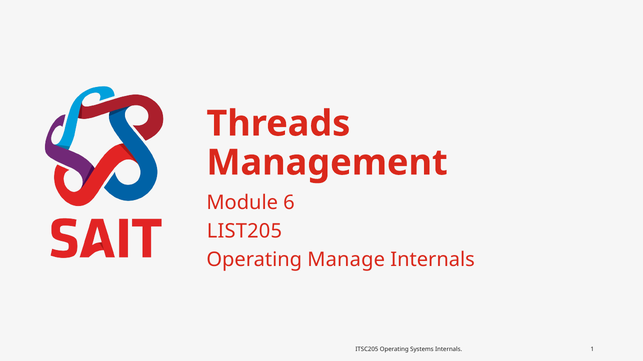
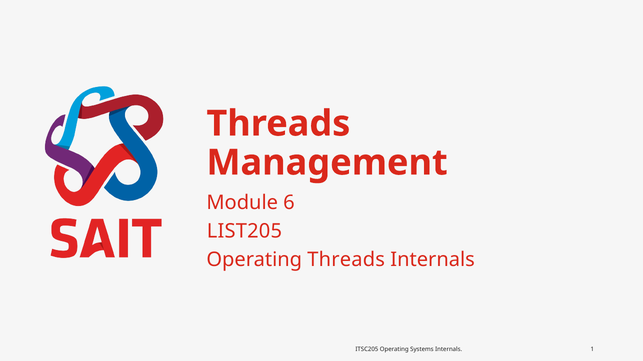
Operating Manage: Manage -> Threads
